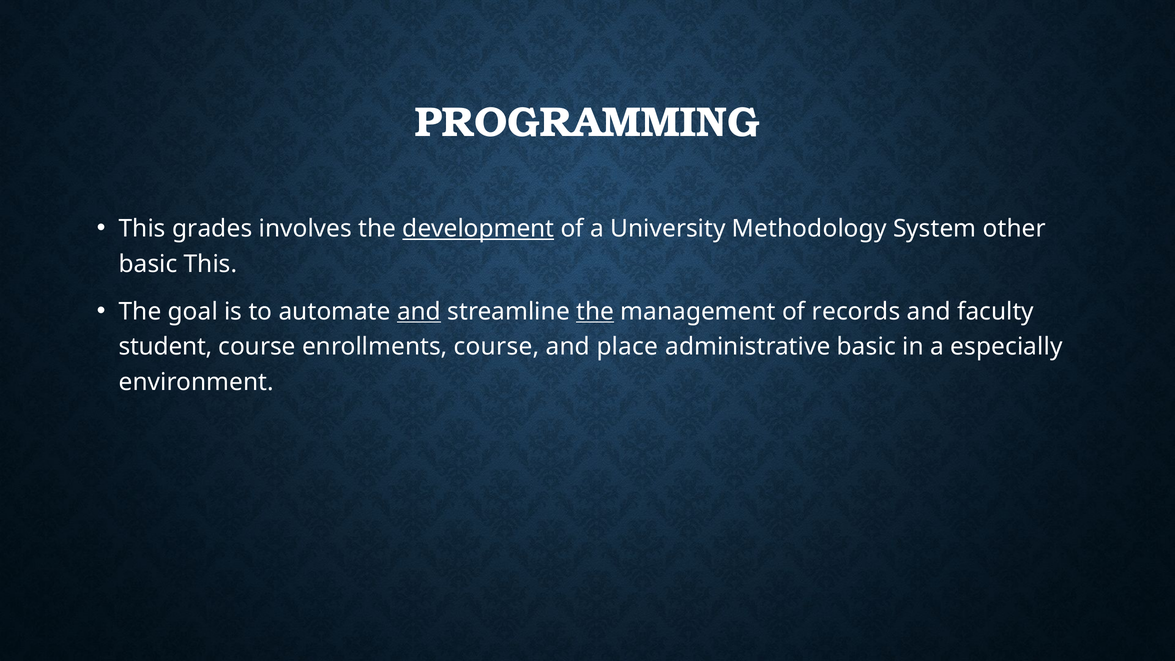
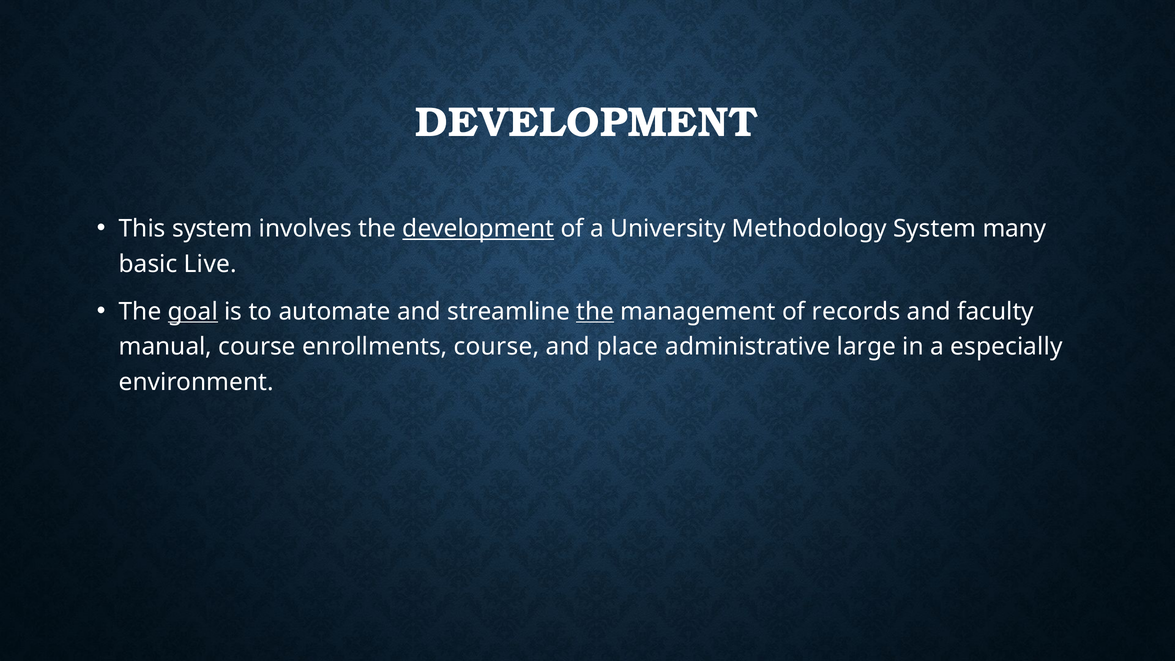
PROGRAMMING at (587, 122): PROGRAMMING -> DEVELOPMENT
This grades: grades -> system
other: other -> many
basic This: This -> Live
goal underline: none -> present
and at (419, 311) underline: present -> none
student: student -> manual
administrative basic: basic -> large
